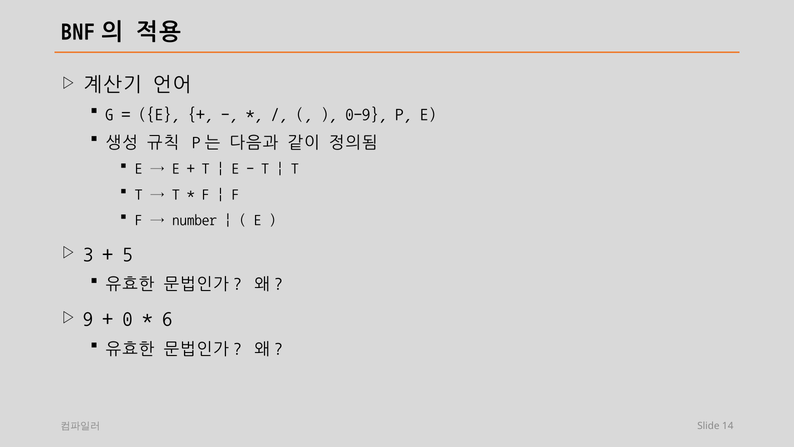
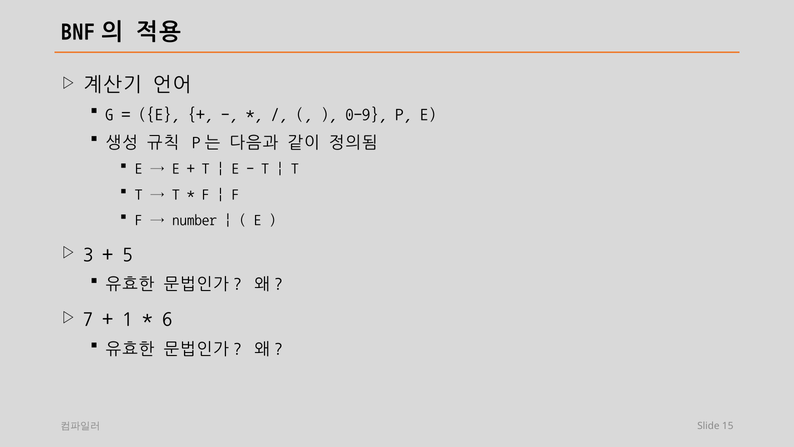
9: 9 -> 7
0: 0 -> 1
14: 14 -> 15
